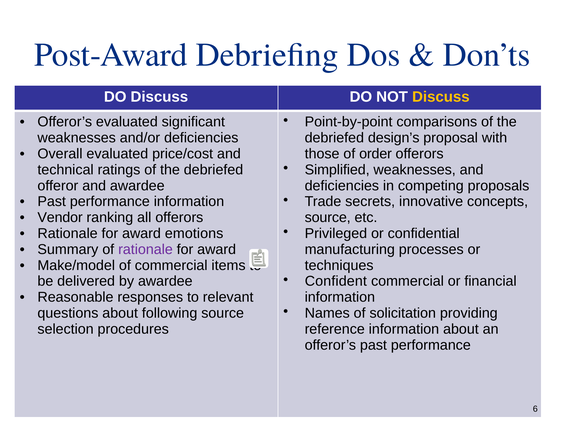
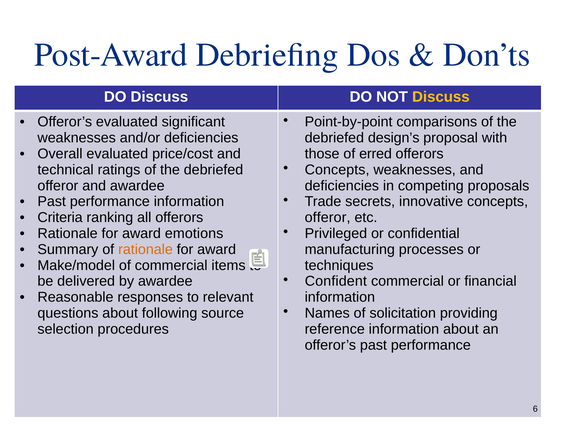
order: order -> erred
Simplified at (337, 170): Simplified -> Concepts
Vendor: Vendor -> Criteria
source at (328, 218): source -> offeror
rationale at (145, 250) colour: purple -> orange
